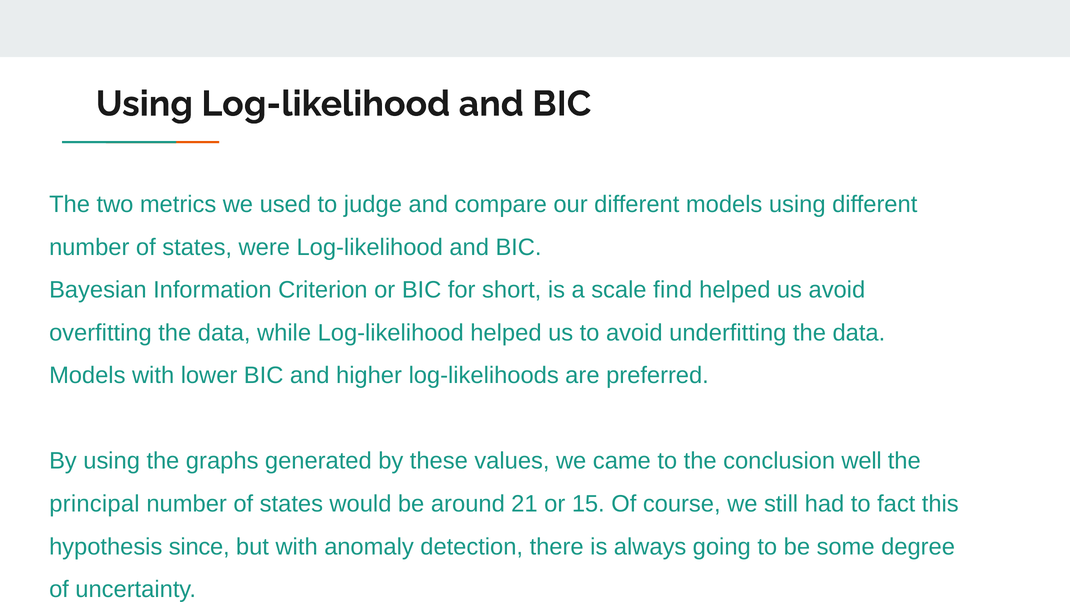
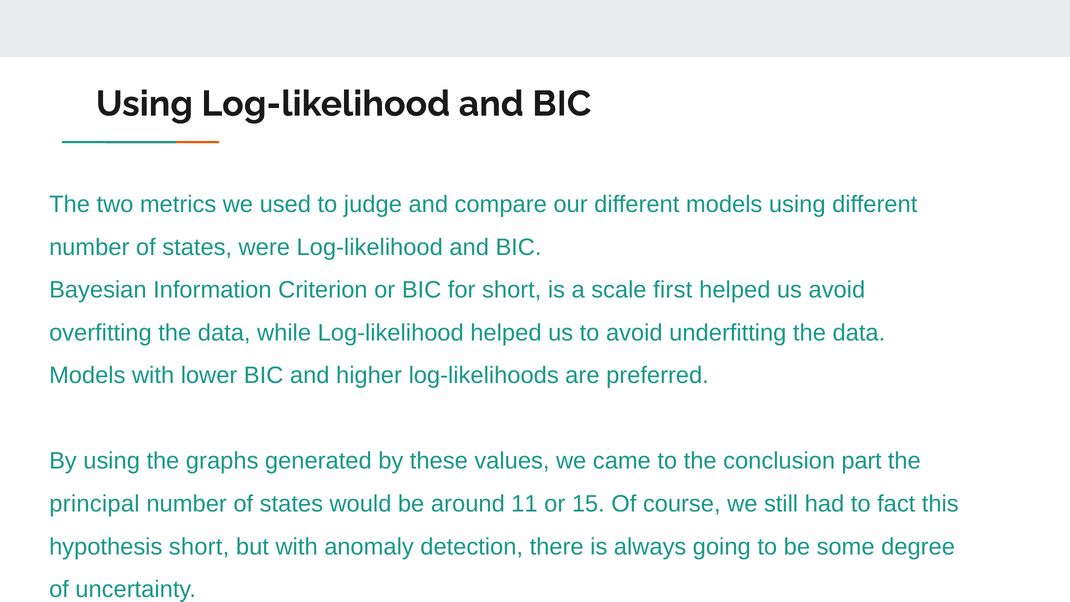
find: find -> first
well: well -> part
21: 21 -> 11
hypothesis since: since -> short
